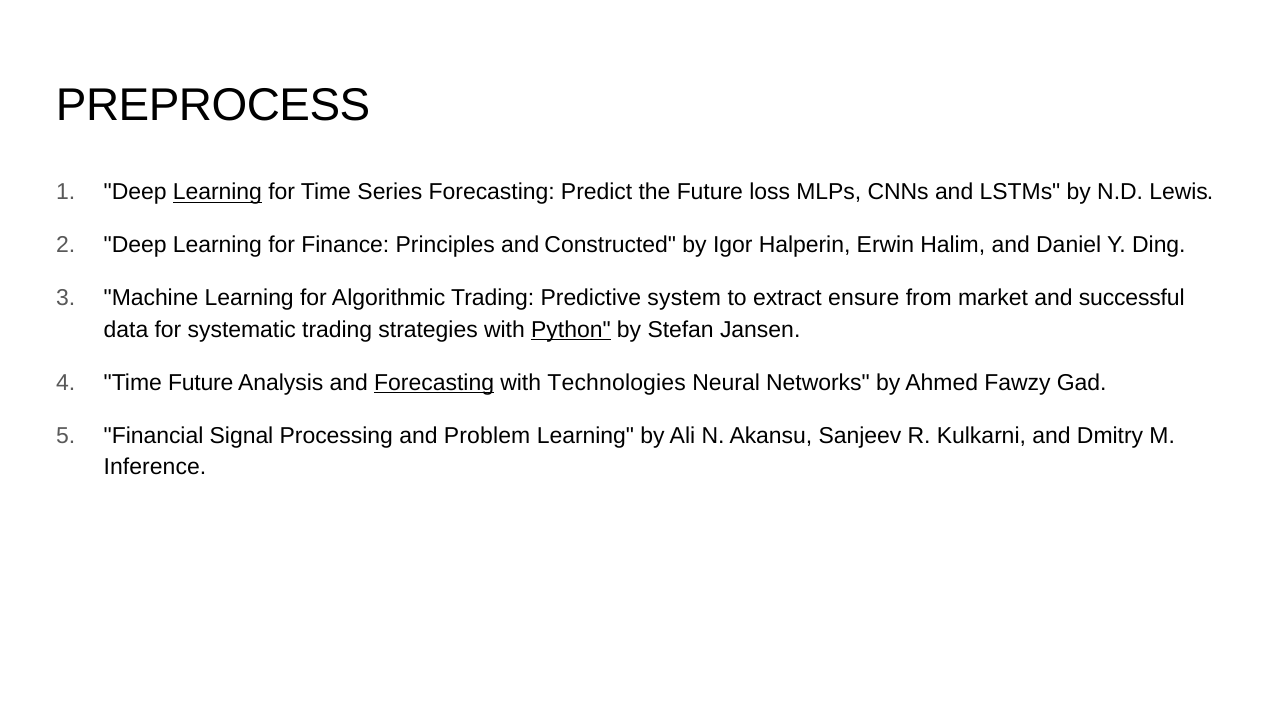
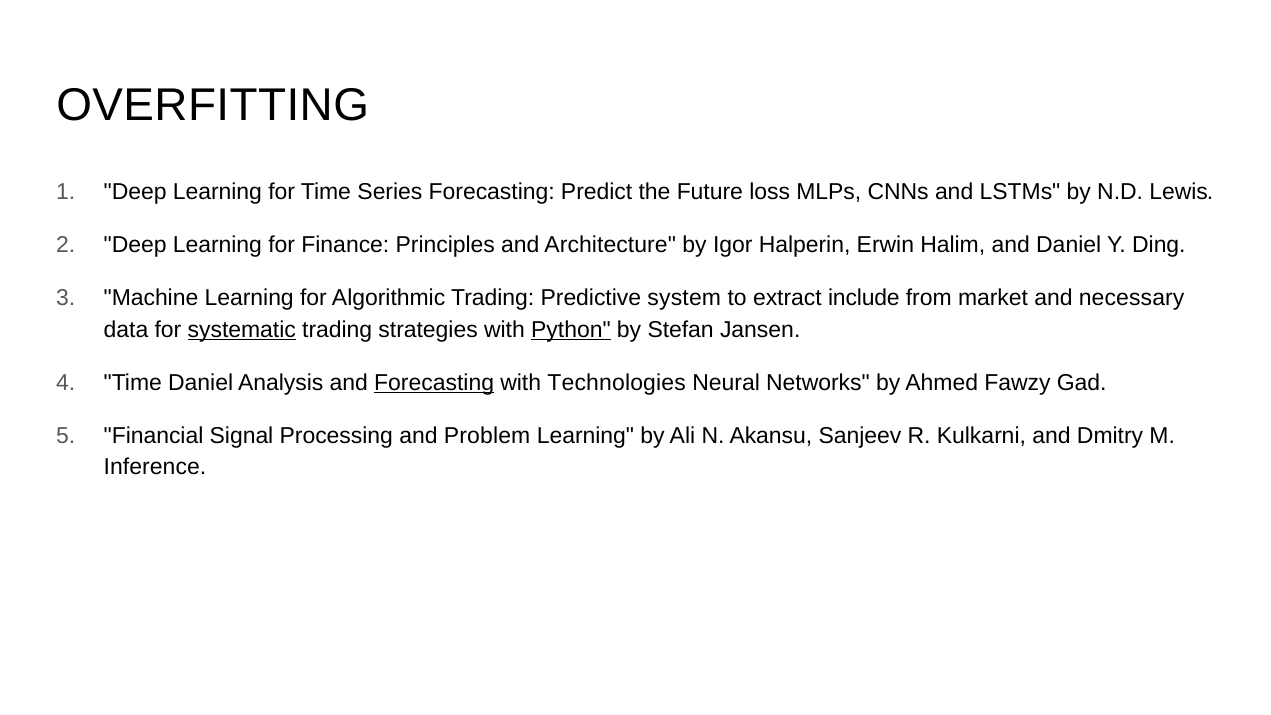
PREPROCESS: PREPROCESS -> OVERFITTING
Learning at (217, 192) underline: present -> none
Constructed: Constructed -> Architecture
ensure: ensure -> include
successful: successful -> necessary
systematic underline: none -> present
Time Future: Future -> Daniel
